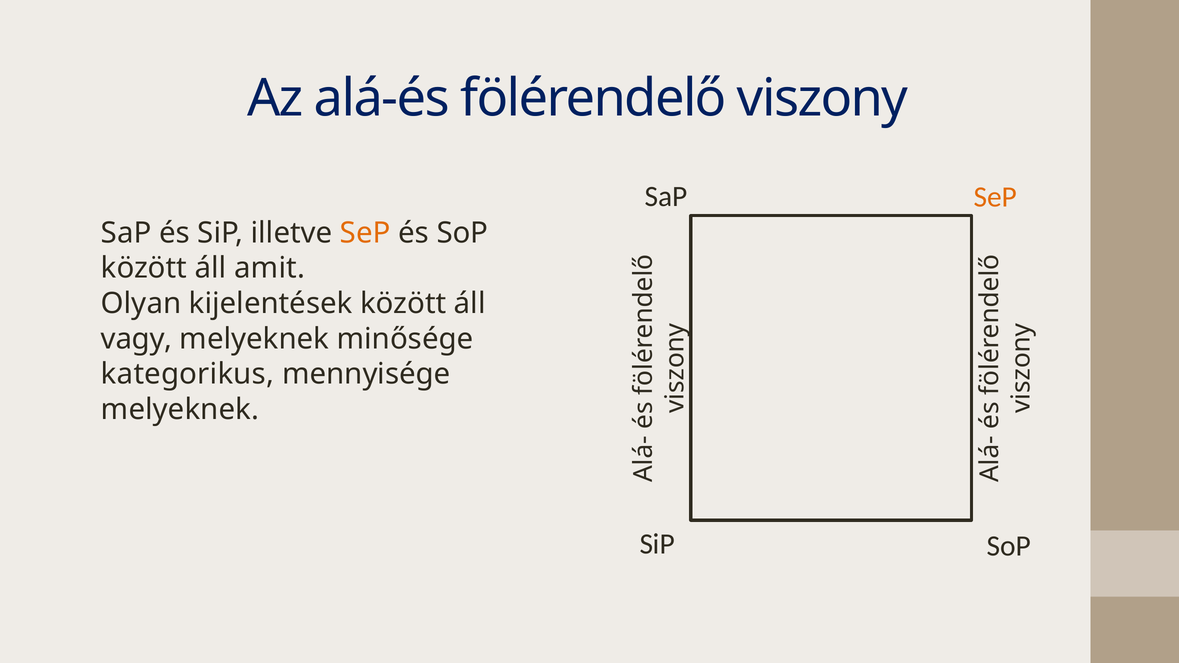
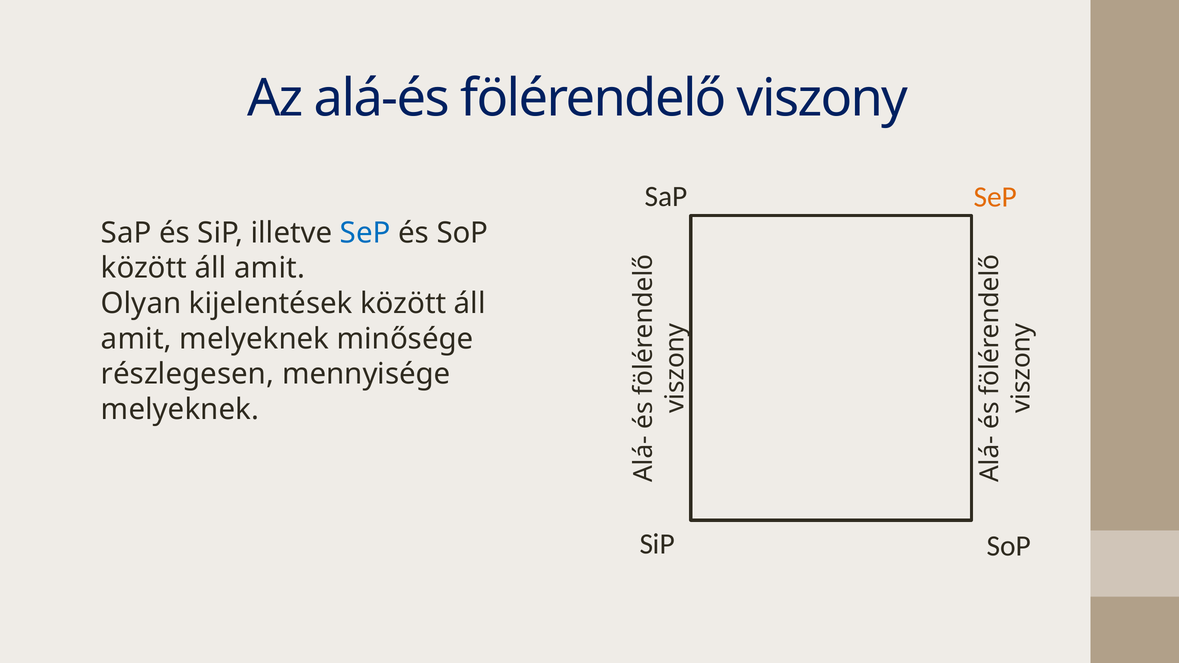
SeP at (365, 233) colour: orange -> blue
vagy at (137, 339): vagy -> amit
kategorikus: kategorikus -> részlegesen
